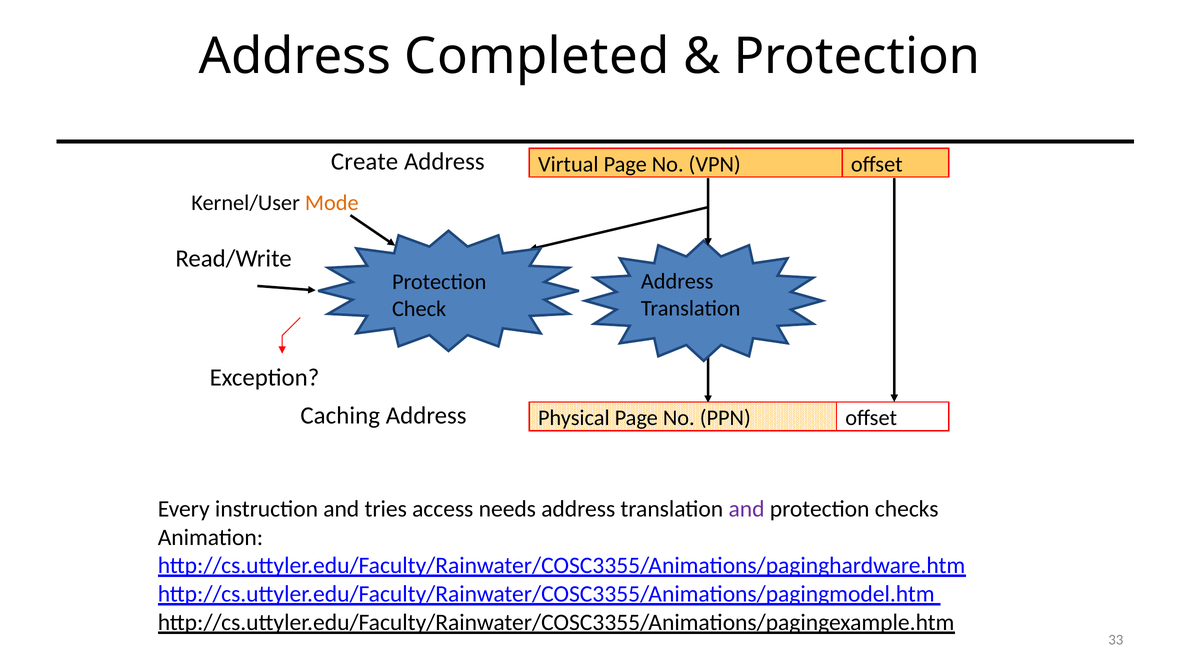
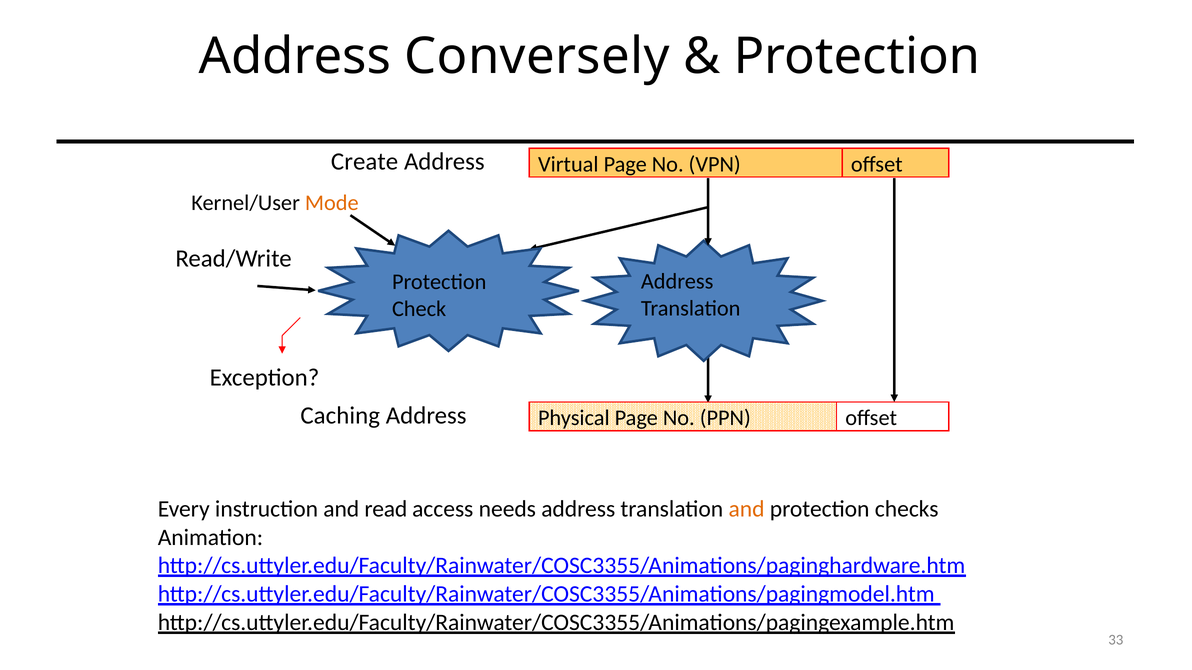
Completed: Completed -> Conversely
tries: tries -> read
and at (747, 509) colour: purple -> orange
